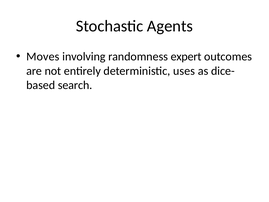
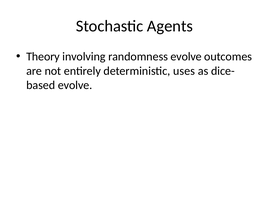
Moves: Moves -> Theory
randomness expert: expert -> evolve
search at (75, 85): search -> evolve
